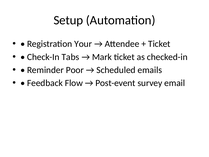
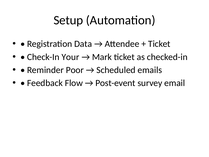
Your: Your -> Data
Tabs: Tabs -> Your
